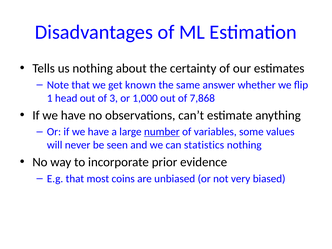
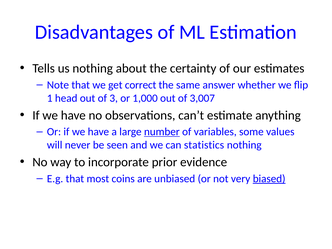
known: known -> correct
7,868: 7,868 -> 3,007
biased underline: none -> present
